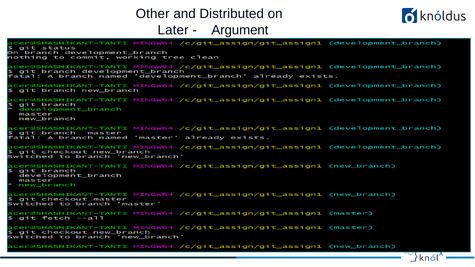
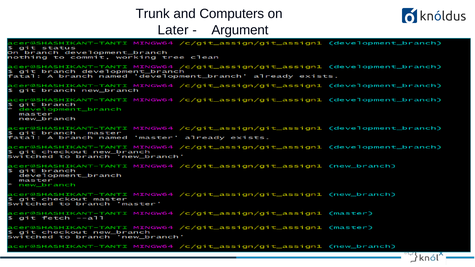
Other: Other -> Trunk
Distributed: Distributed -> Computers
